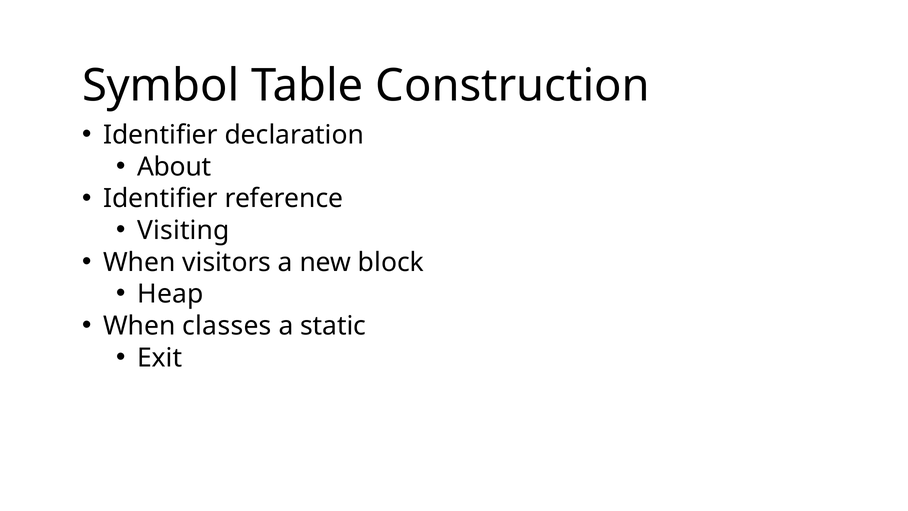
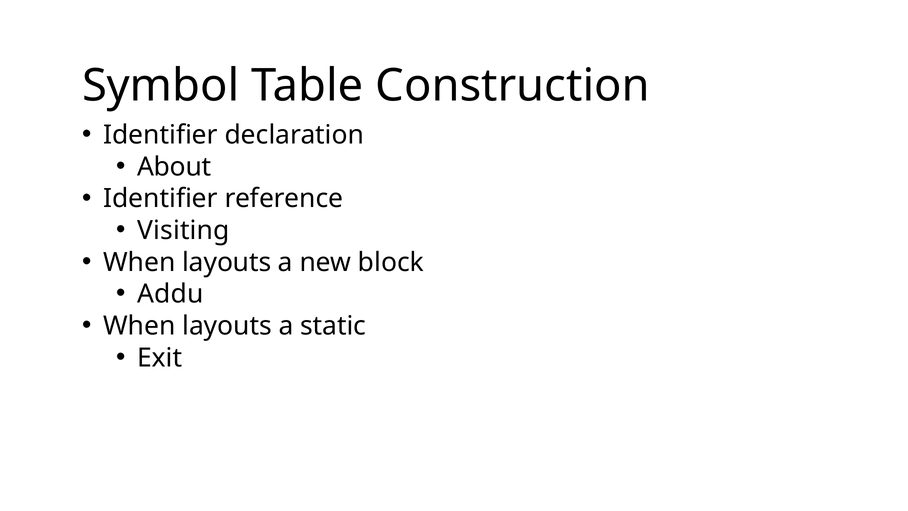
visitors at (227, 262): visitors -> layouts
Heap: Heap -> Addu
classes at (227, 326): classes -> layouts
